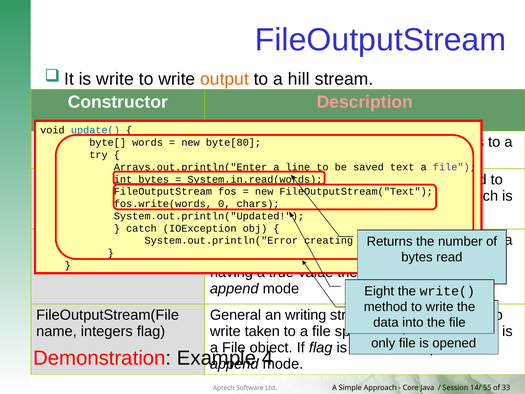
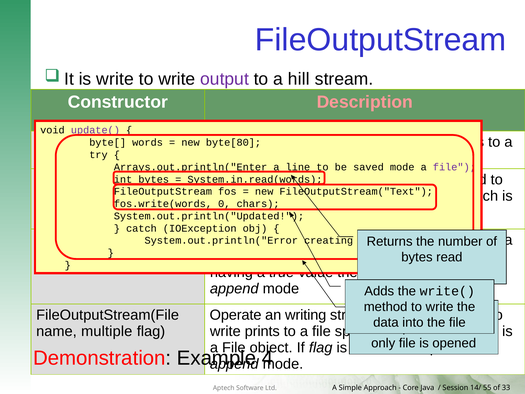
output at (225, 79) colour: orange -> purple
update( colour: blue -> purple
saved text: text -> mode
Eight: Eight -> Adds
General: General -> Operate
integers: integers -> multiple
taken: taken -> prints
